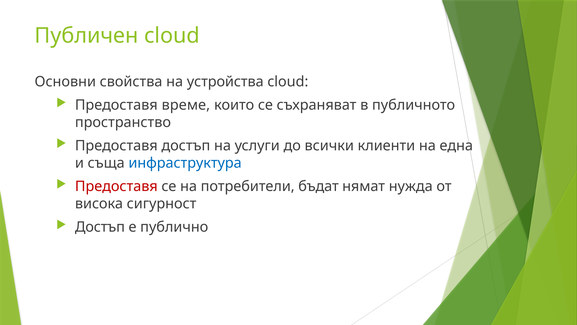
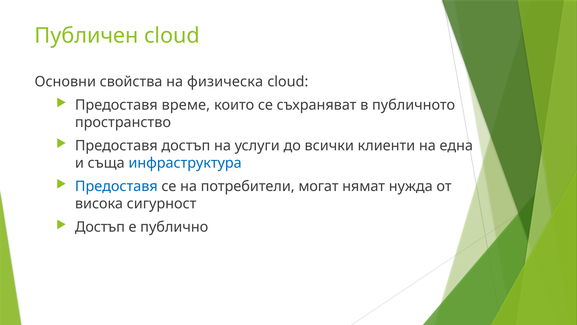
устройства: устройства -> физическа
Предоставя at (116, 186) colour: red -> blue
бъдат: бъдат -> могат
